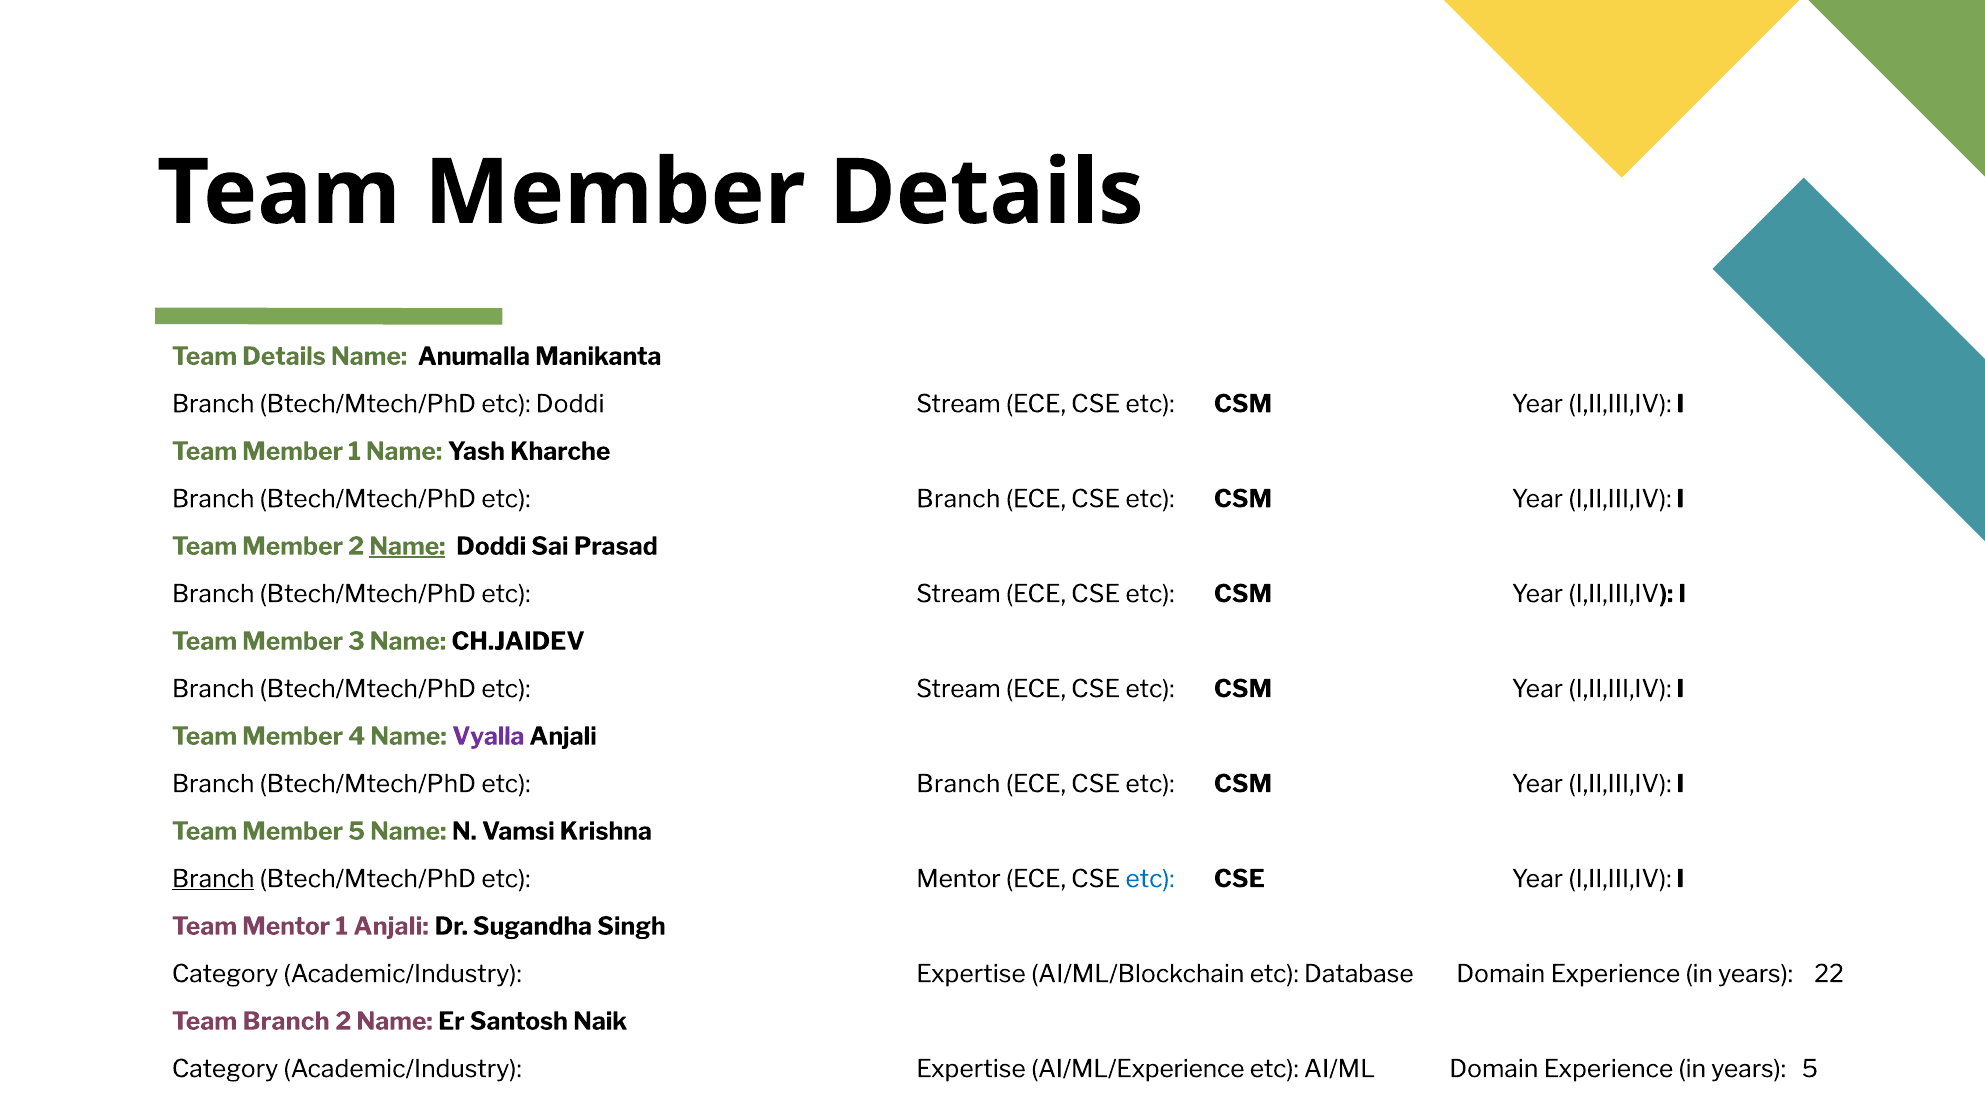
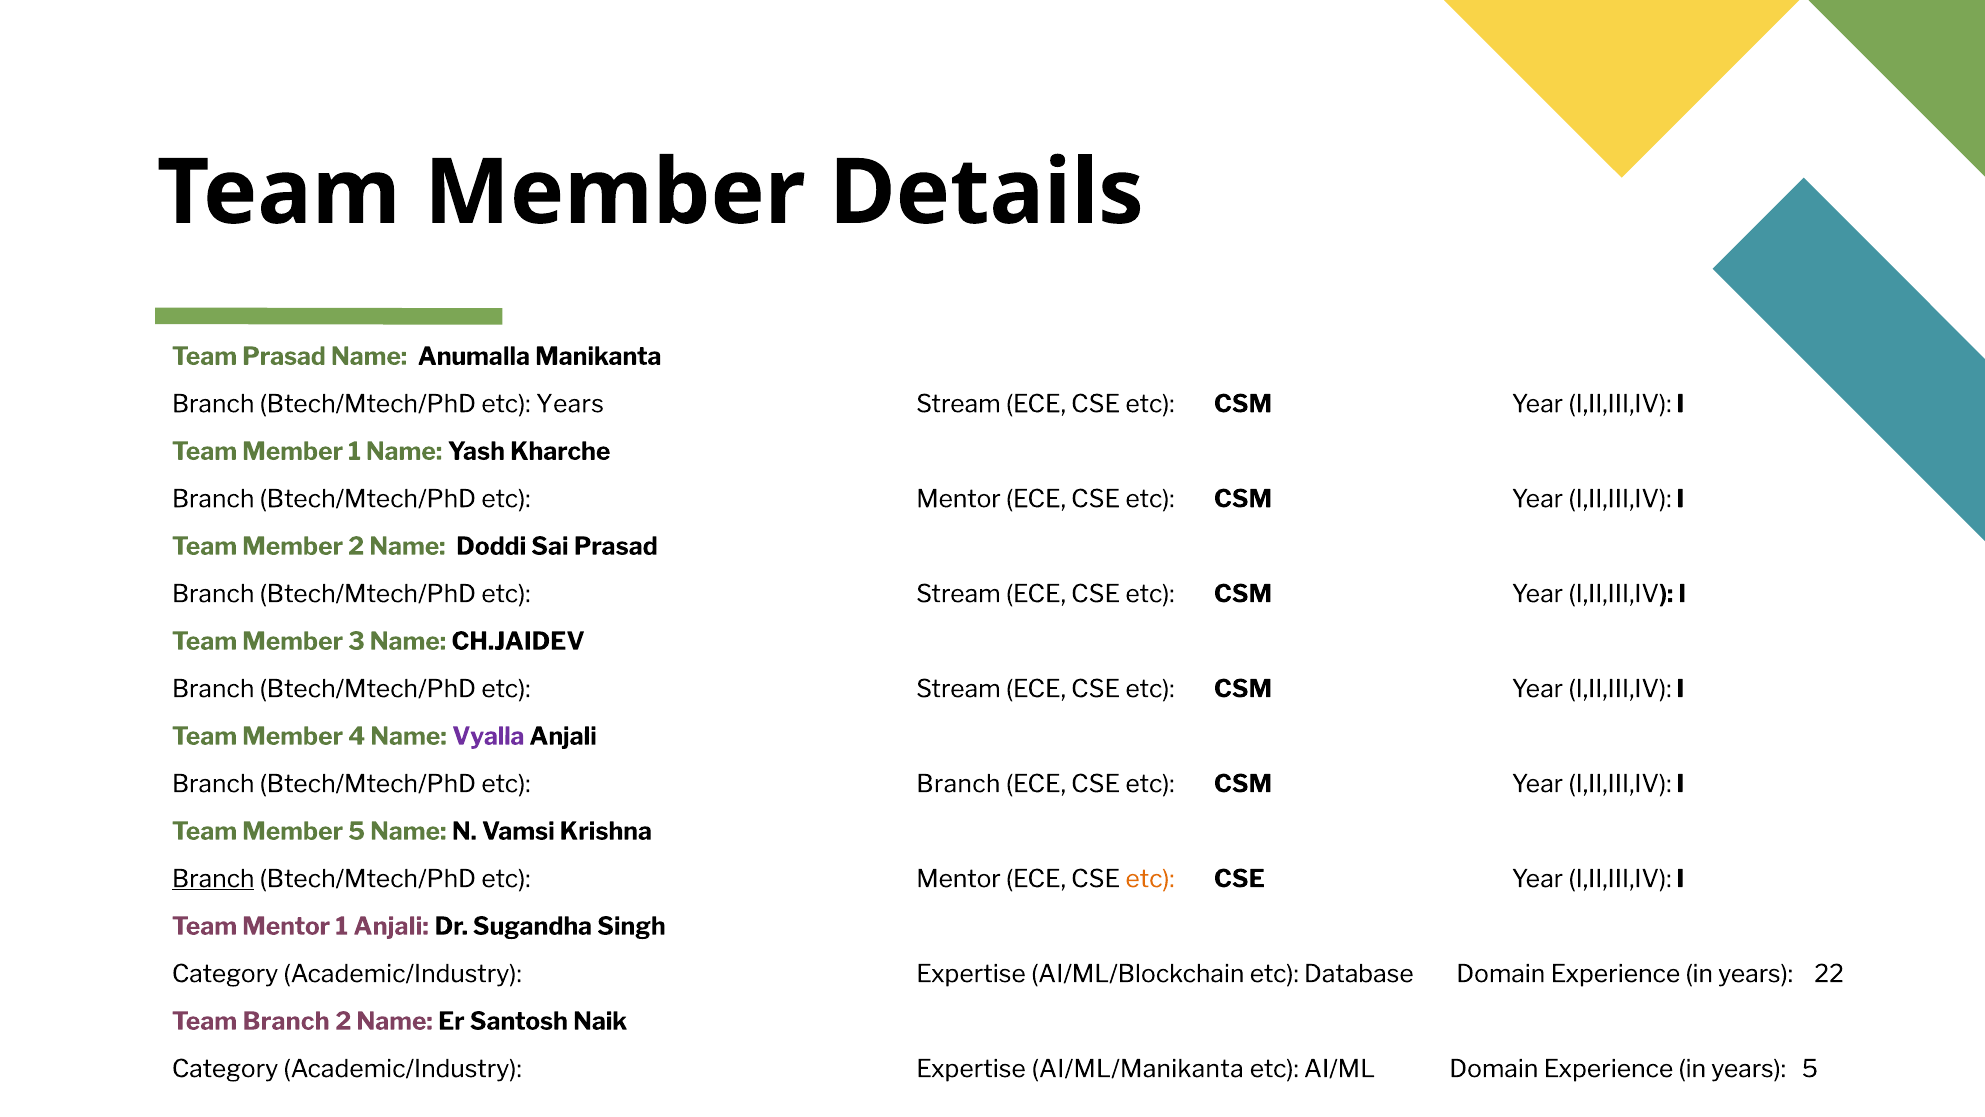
Team Details: Details -> Prasad
etc Doddi: Doddi -> Years
Branch at (958, 499): Branch -> Mentor
Name at (407, 546) underline: present -> none
etc at (1150, 879) colour: blue -> orange
AI/ML/Experience: AI/ML/Experience -> AI/ML/Manikanta
